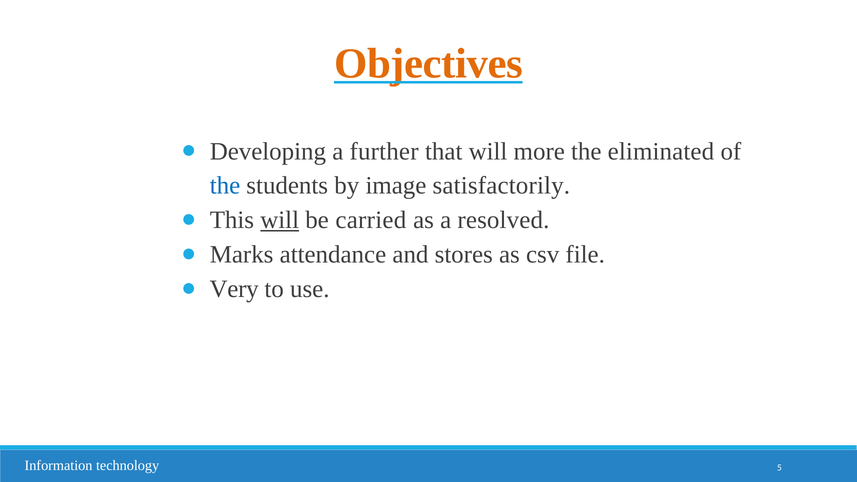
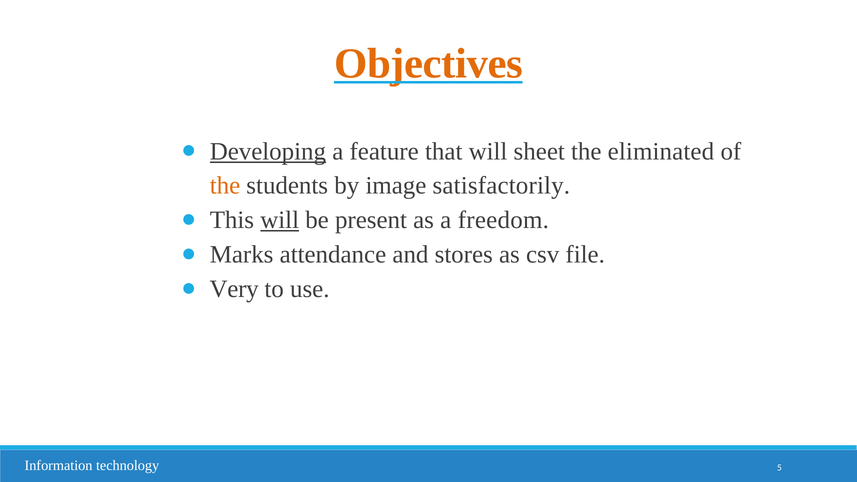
Developing underline: none -> present
further: further -> feature
more: more -> sheet
the at (225, 186) colour: blue -> orange
carried: carried -> present
resolved: resolved -> freedom
